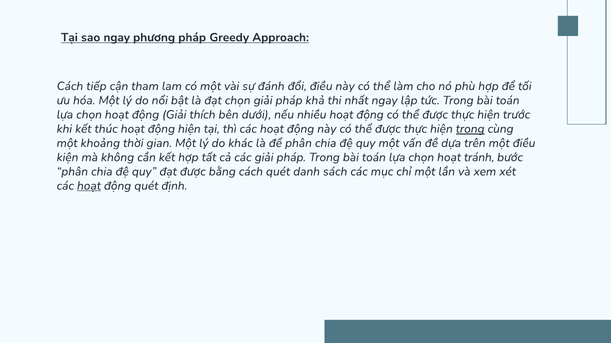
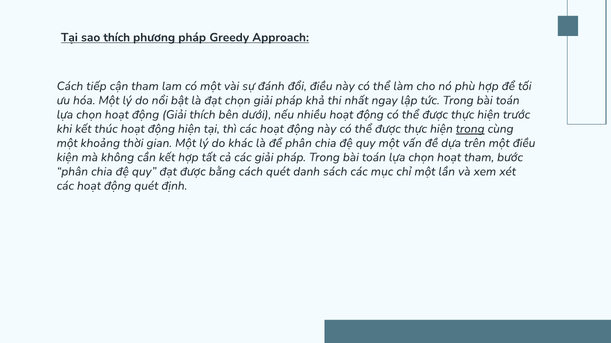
sao ngay: ngay -> thích
hoạt tránh: tránh -> tham
hoạt at (89, 186) underline: present -> none
